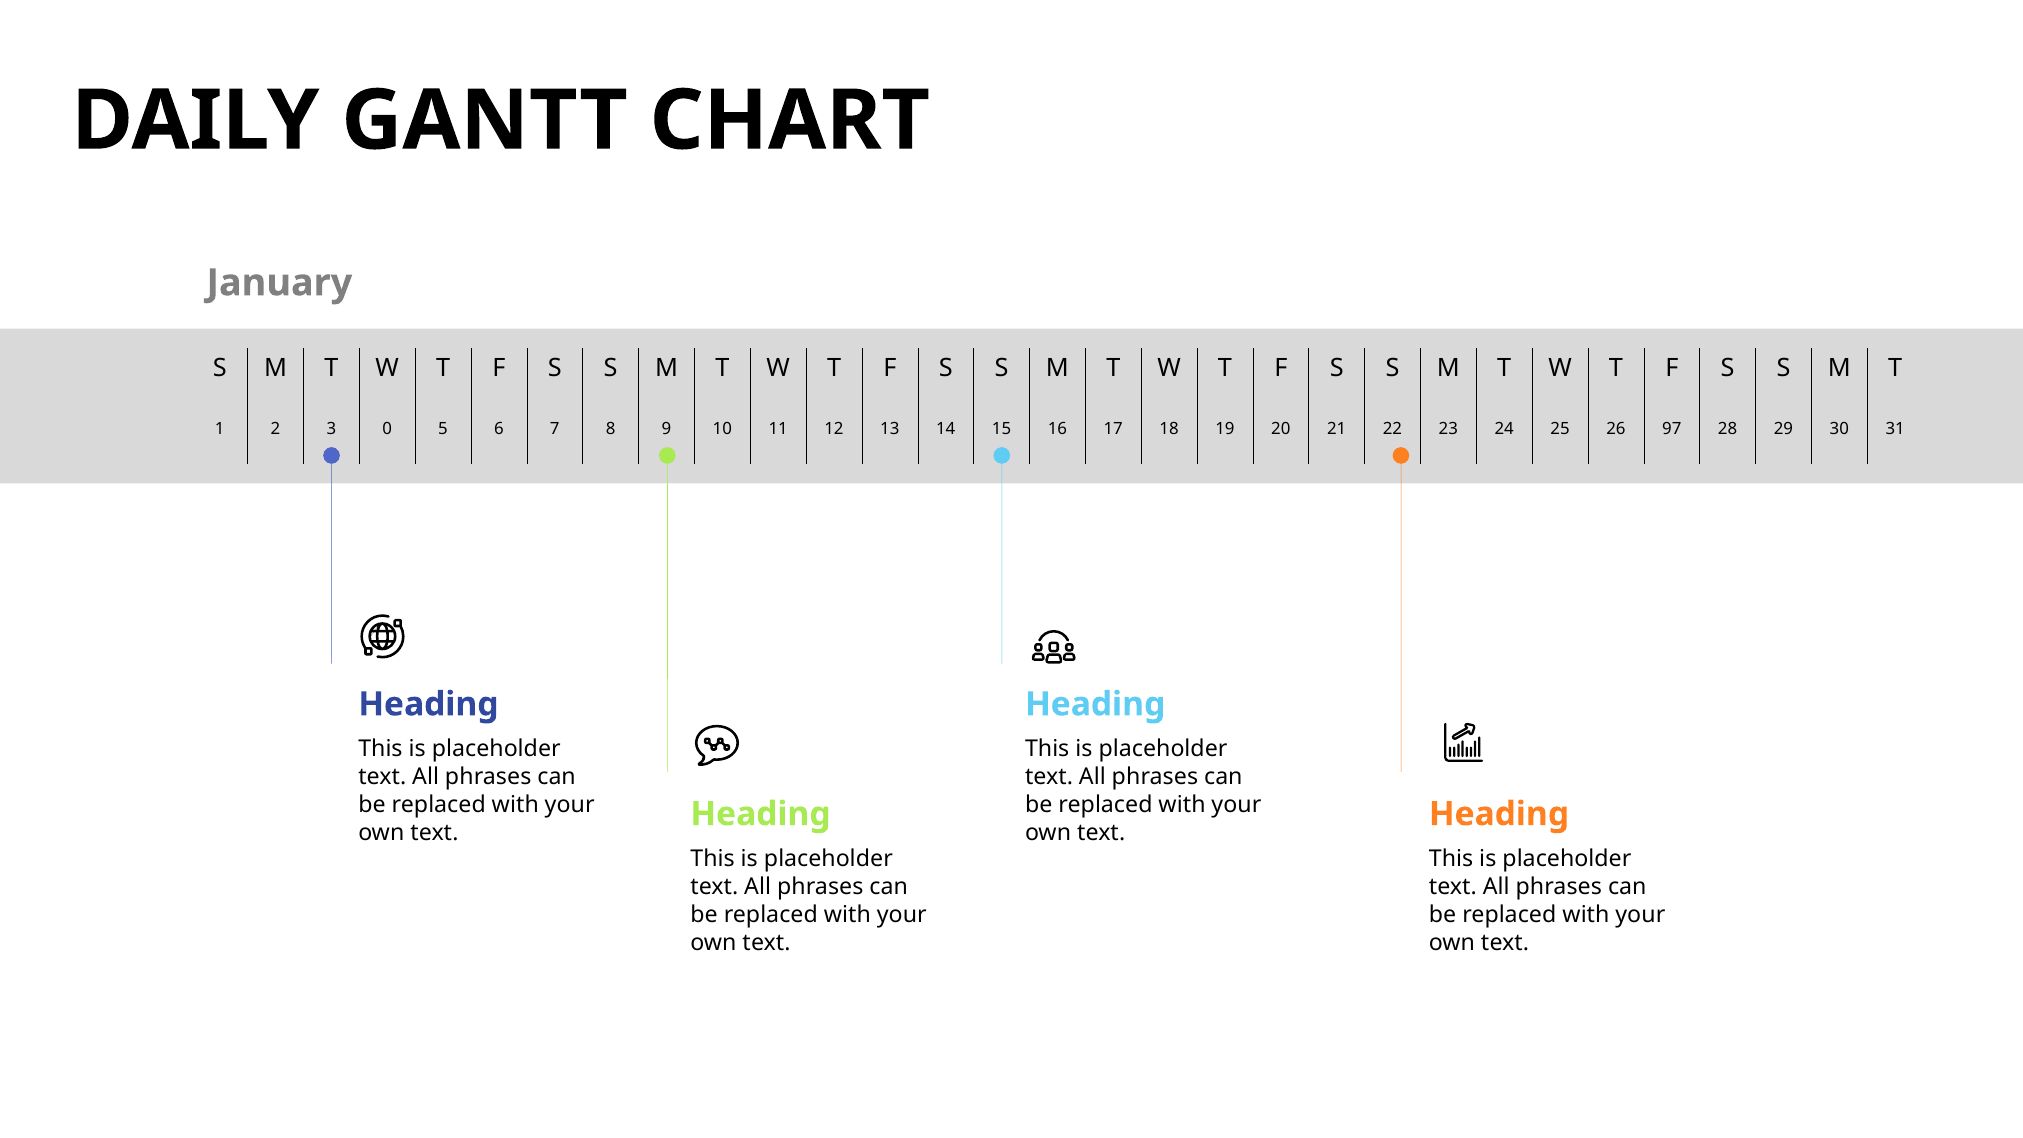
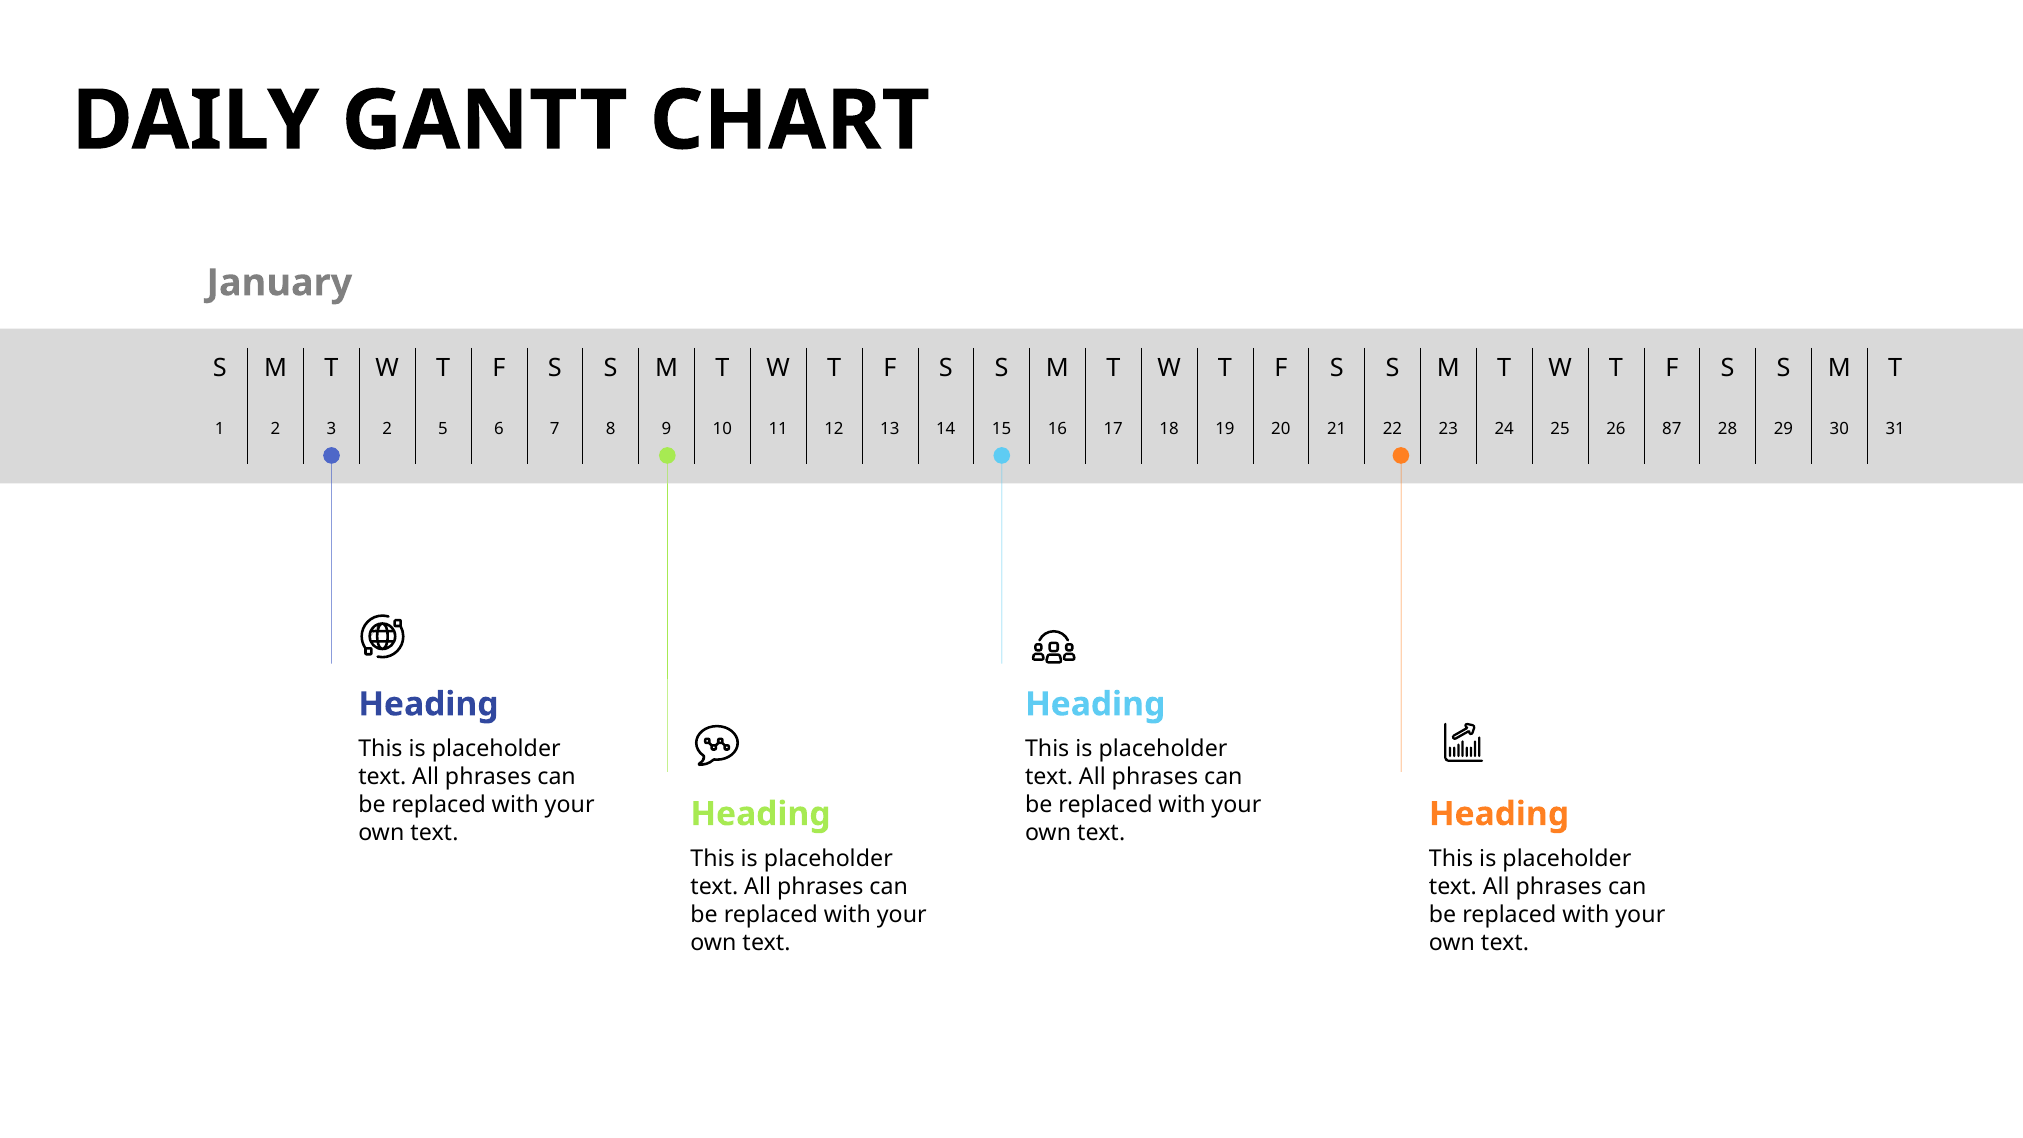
3 0: 0 -> 2
97: 97 -> 87
